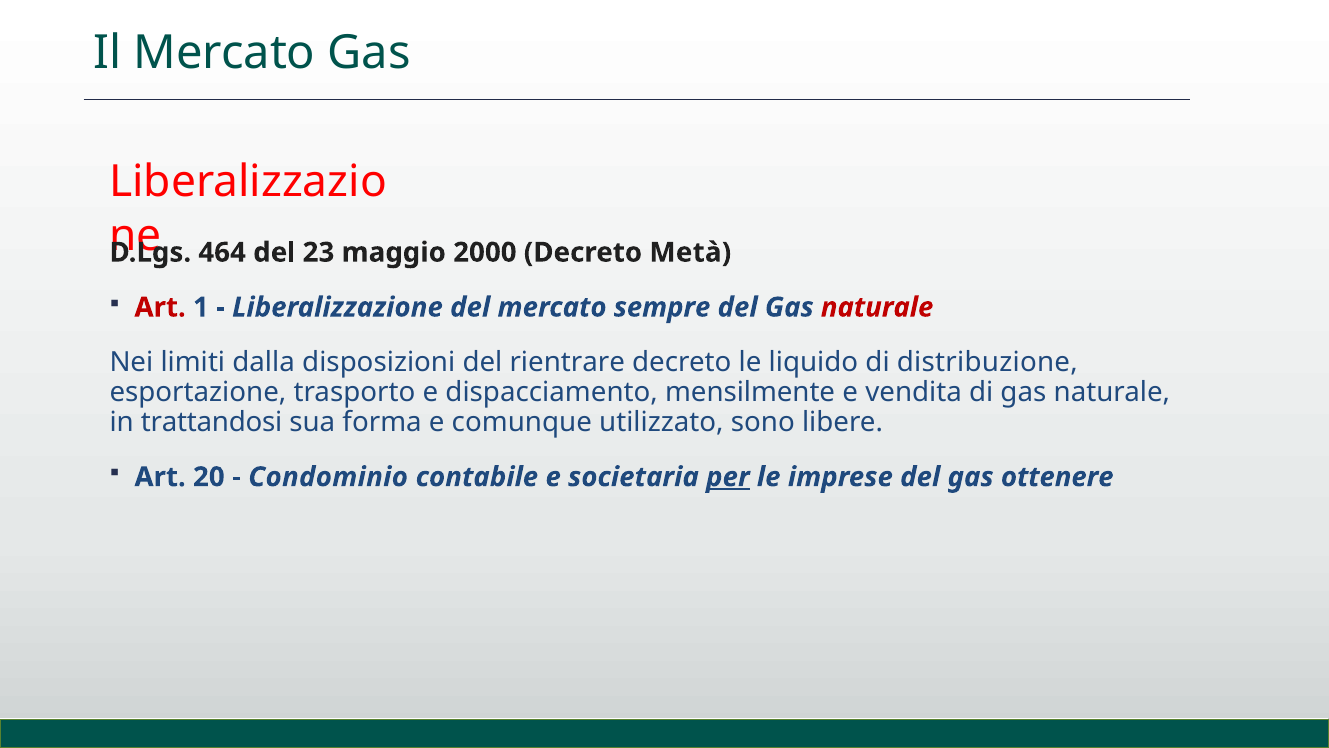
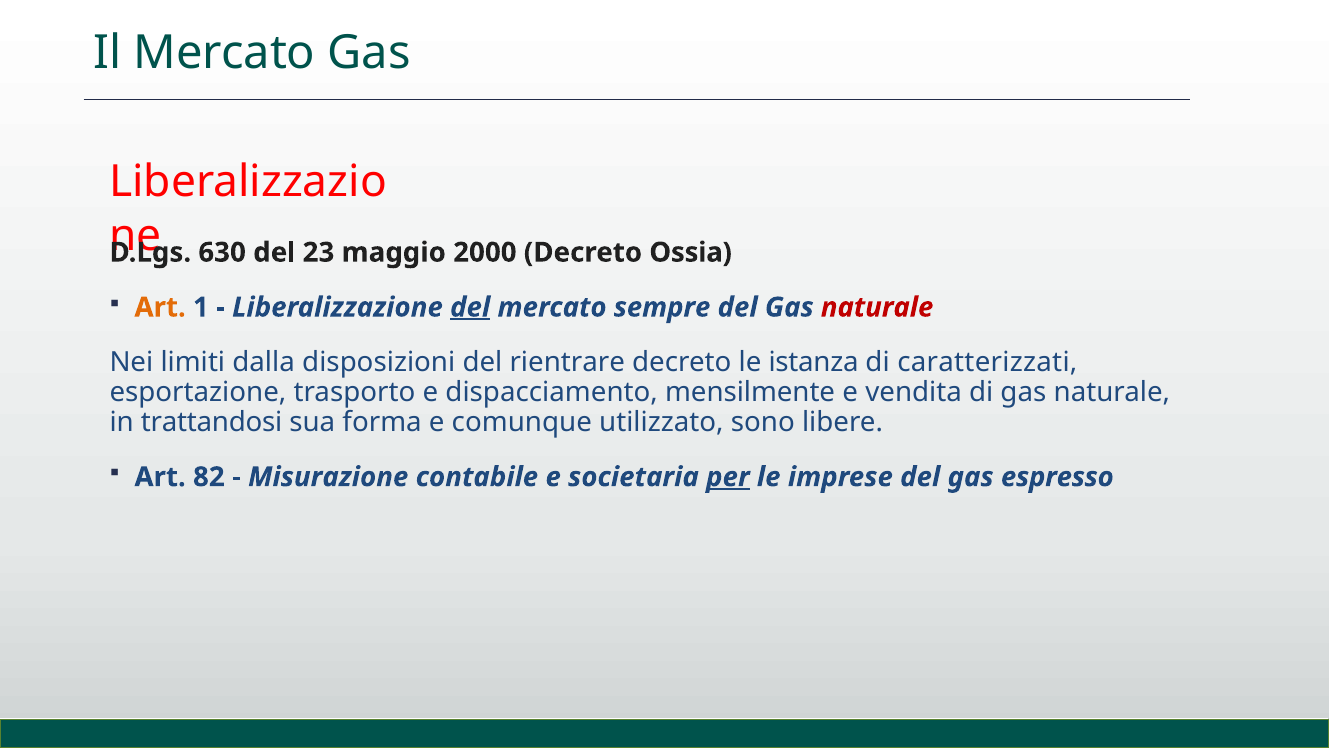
464: 464 -> 630
Metà: Metà -> Ossia
Art at (160, 307) colour: red -> orange
del at (470, 307) underline: none -> present
liquido: liquido -> istanza
distribuzione: distribuzione -> caratterizzati
20: 20 -> 82
Condominio: Condominio -> Misurazione
ottenere: ottenere -> espresso
